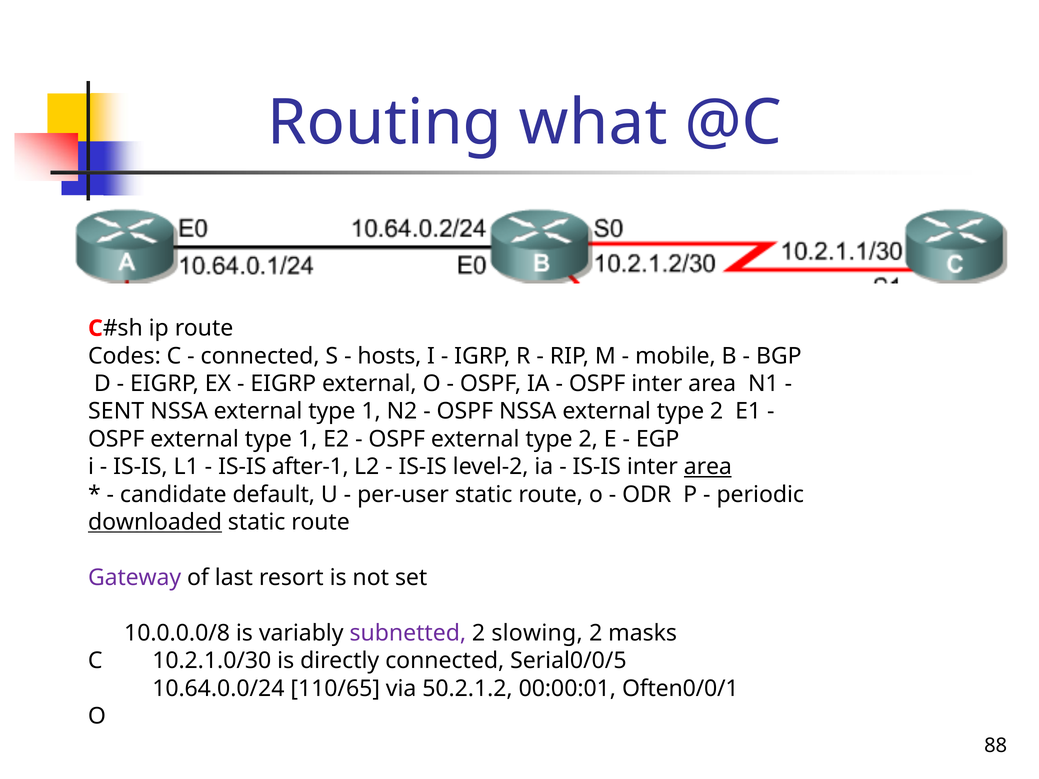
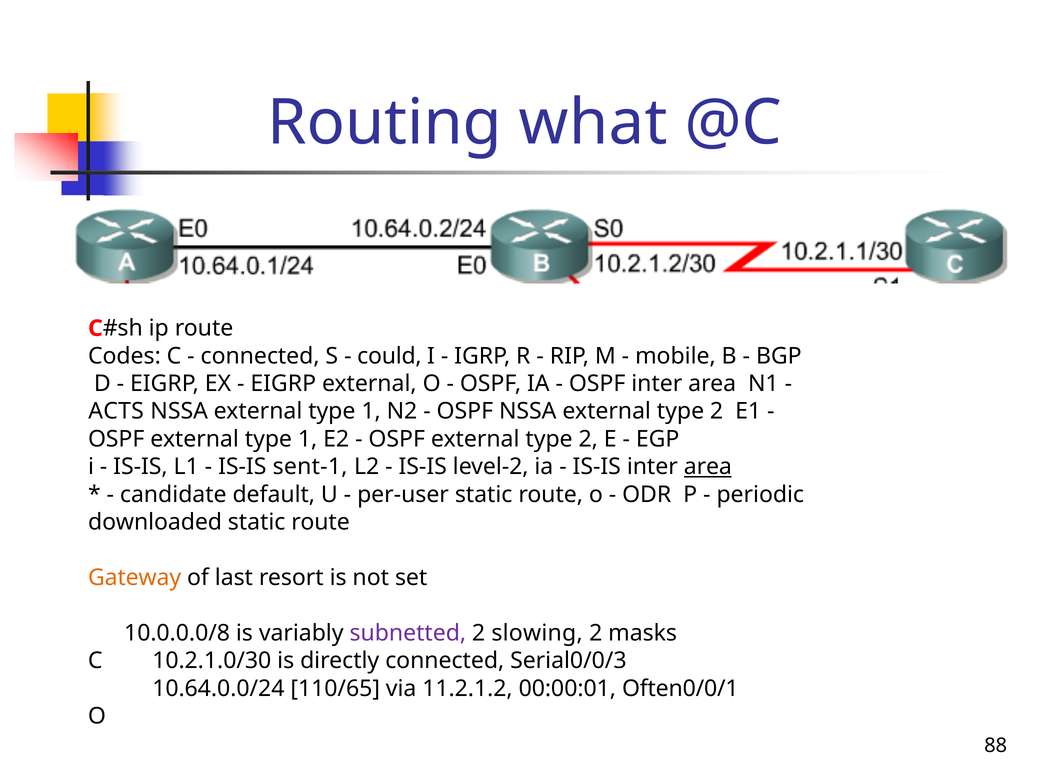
hosts: hosts -> could
SENT: SENT -> ACTS
after-1: after-1 -> sent-1
downloaded underline: present -> none
Gateway colour: purple -> orange
Serial0/0/5: Serial0/0/5 -> Serial0/0/3
50.2.1.2: 50.2.1.2 -> 11.2.1.2
